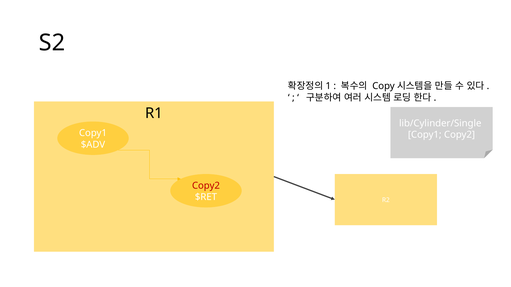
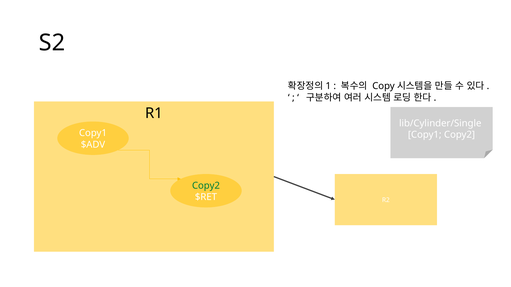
Copy2 at (206, 186) colour: red -> green
